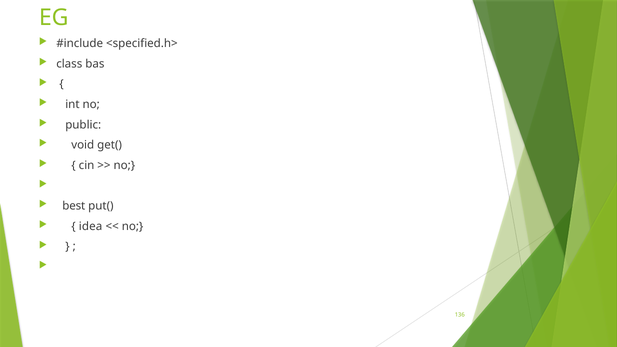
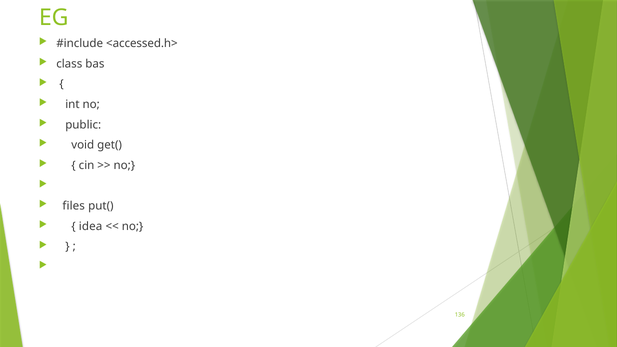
<specified.h>: <specified.h> -> <accessed.h>
best: best -> files
